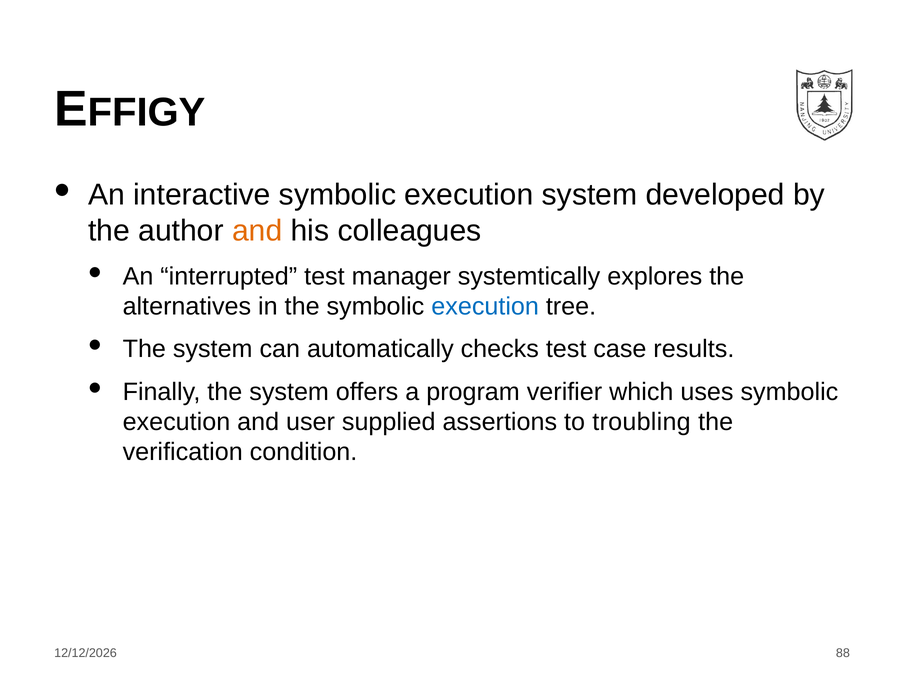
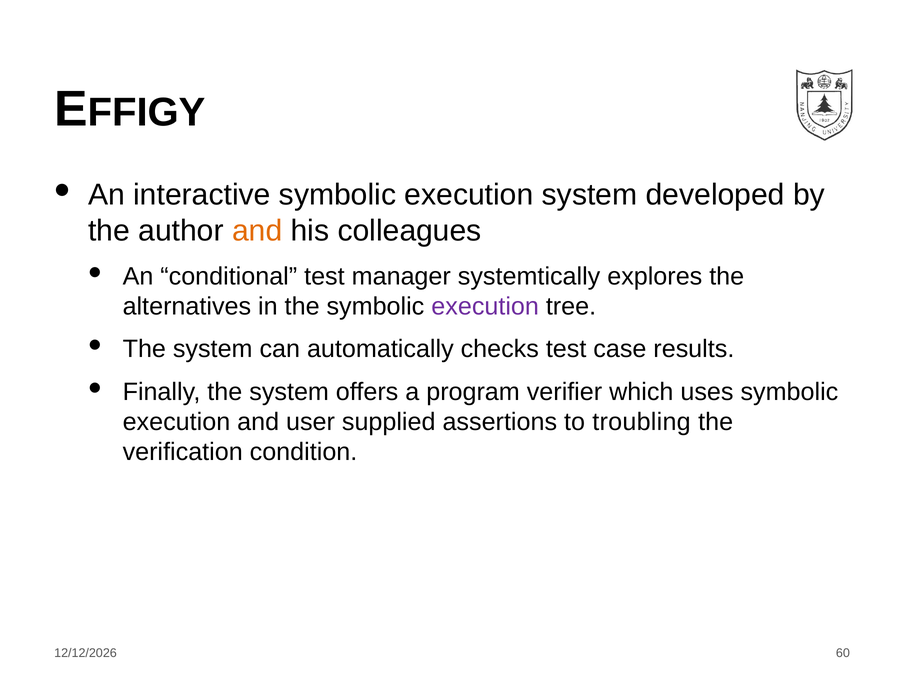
interrupted: interrupted -> conditional
execution at (485, 306) colour: blue -> purple
88: 88 -> 60
